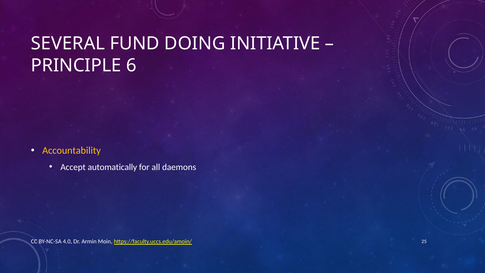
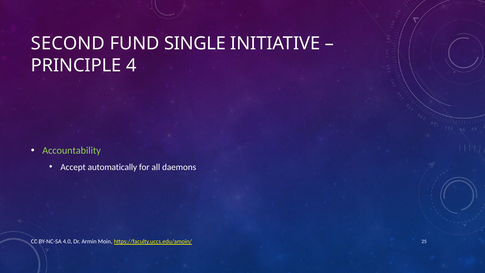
SEVERAL: SEVERAL -> SECOND
DOING: DOING -> SINGLE
6: 6 -> 4
Accountability colour: yellow -> light green
